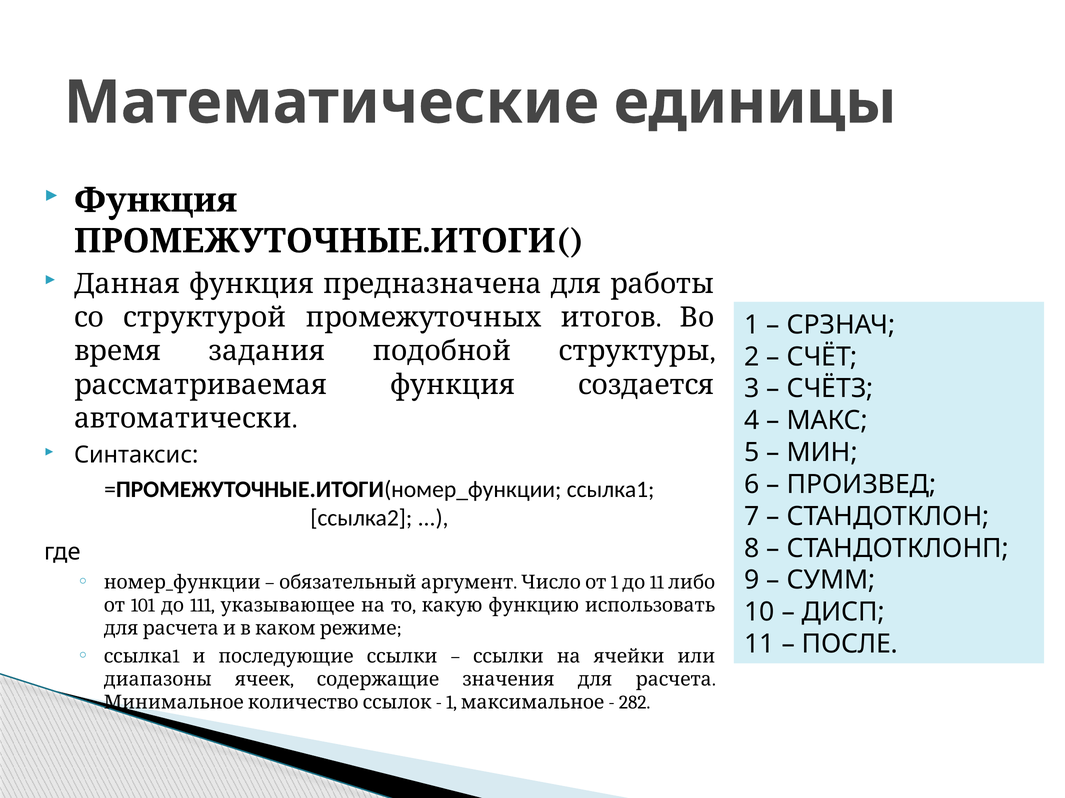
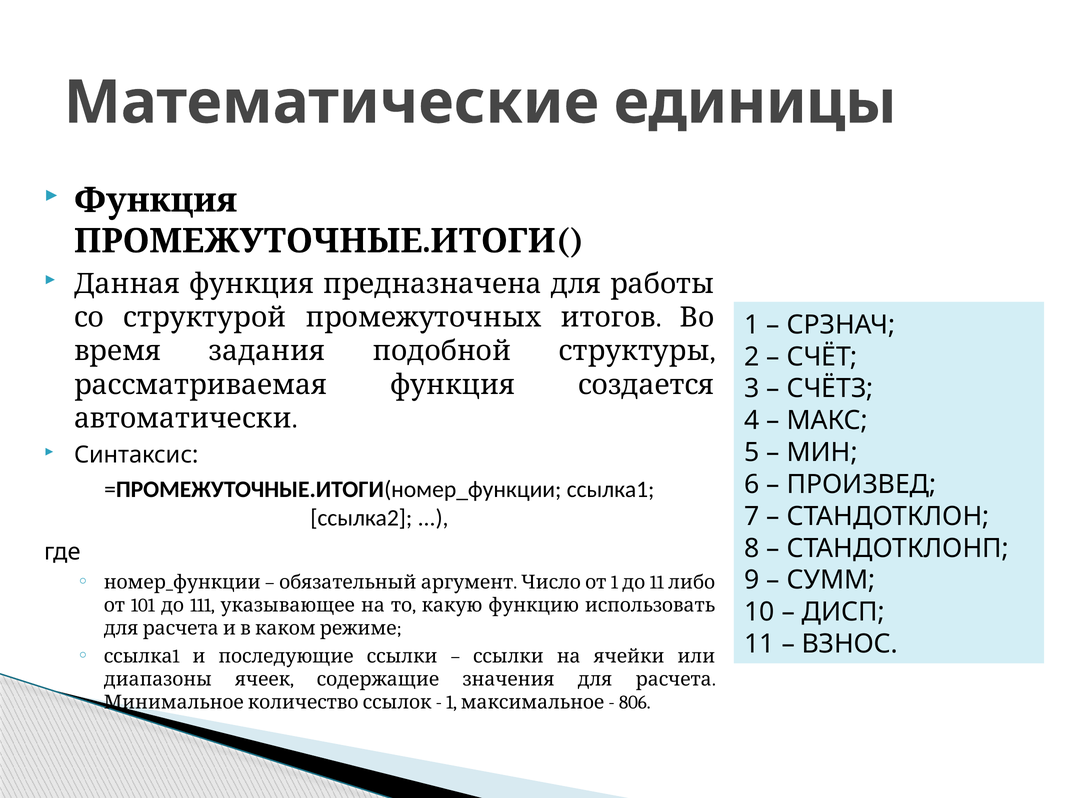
ПОСЛЕ: ПОСЛЕ -> ВЗНОС
282: 282 -> 806
